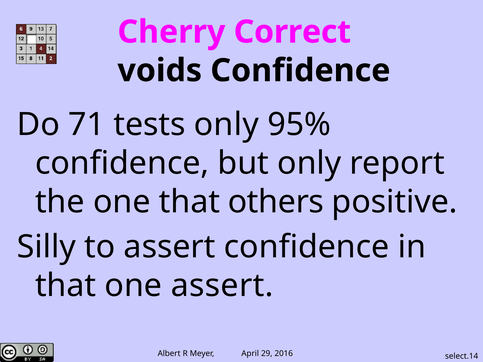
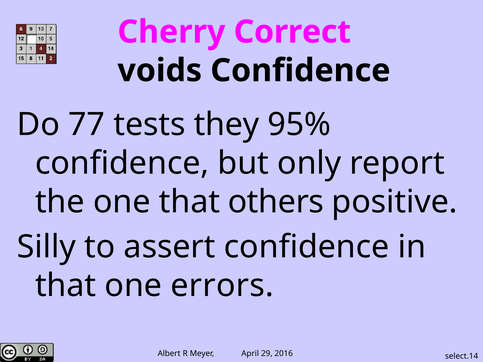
71: 71 -> 77
tests only: only -> they
one assert: assert -> errors
